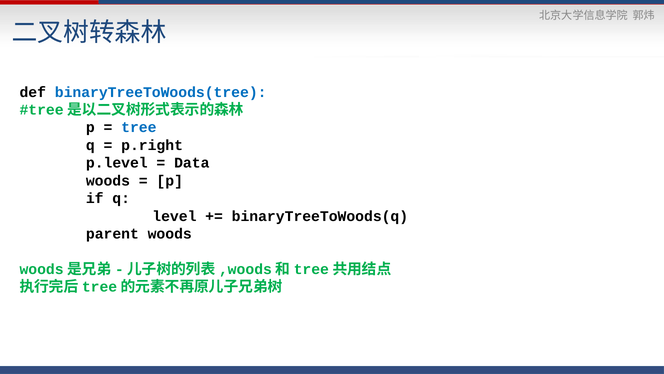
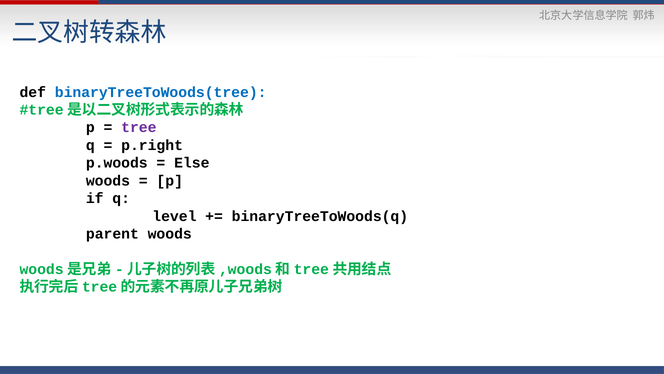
tree colour: blue -> purple
p.level: p.level -> p.woods
Data: Data -> Else
